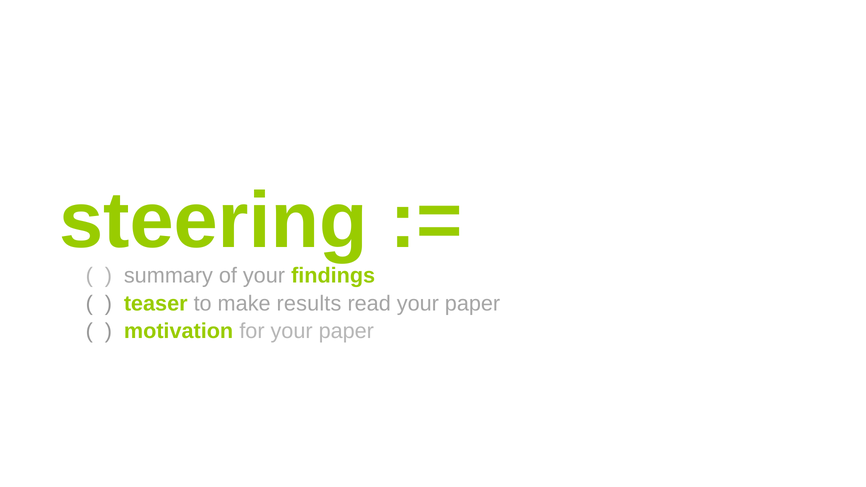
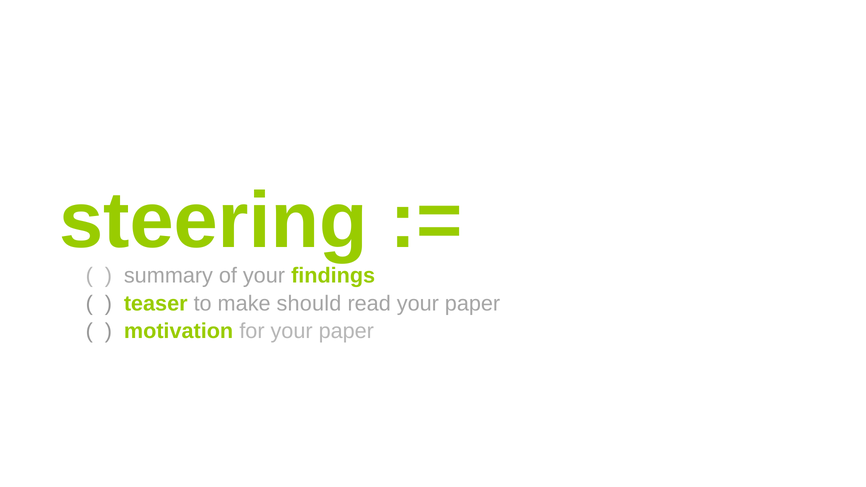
results: results -> should
